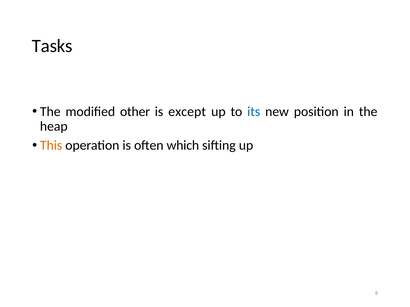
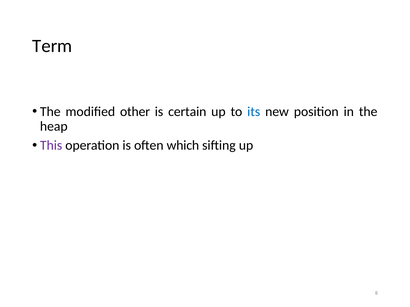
Tasks: Tasks -> Term
except: except -> certain
This colour: orange -> purple
